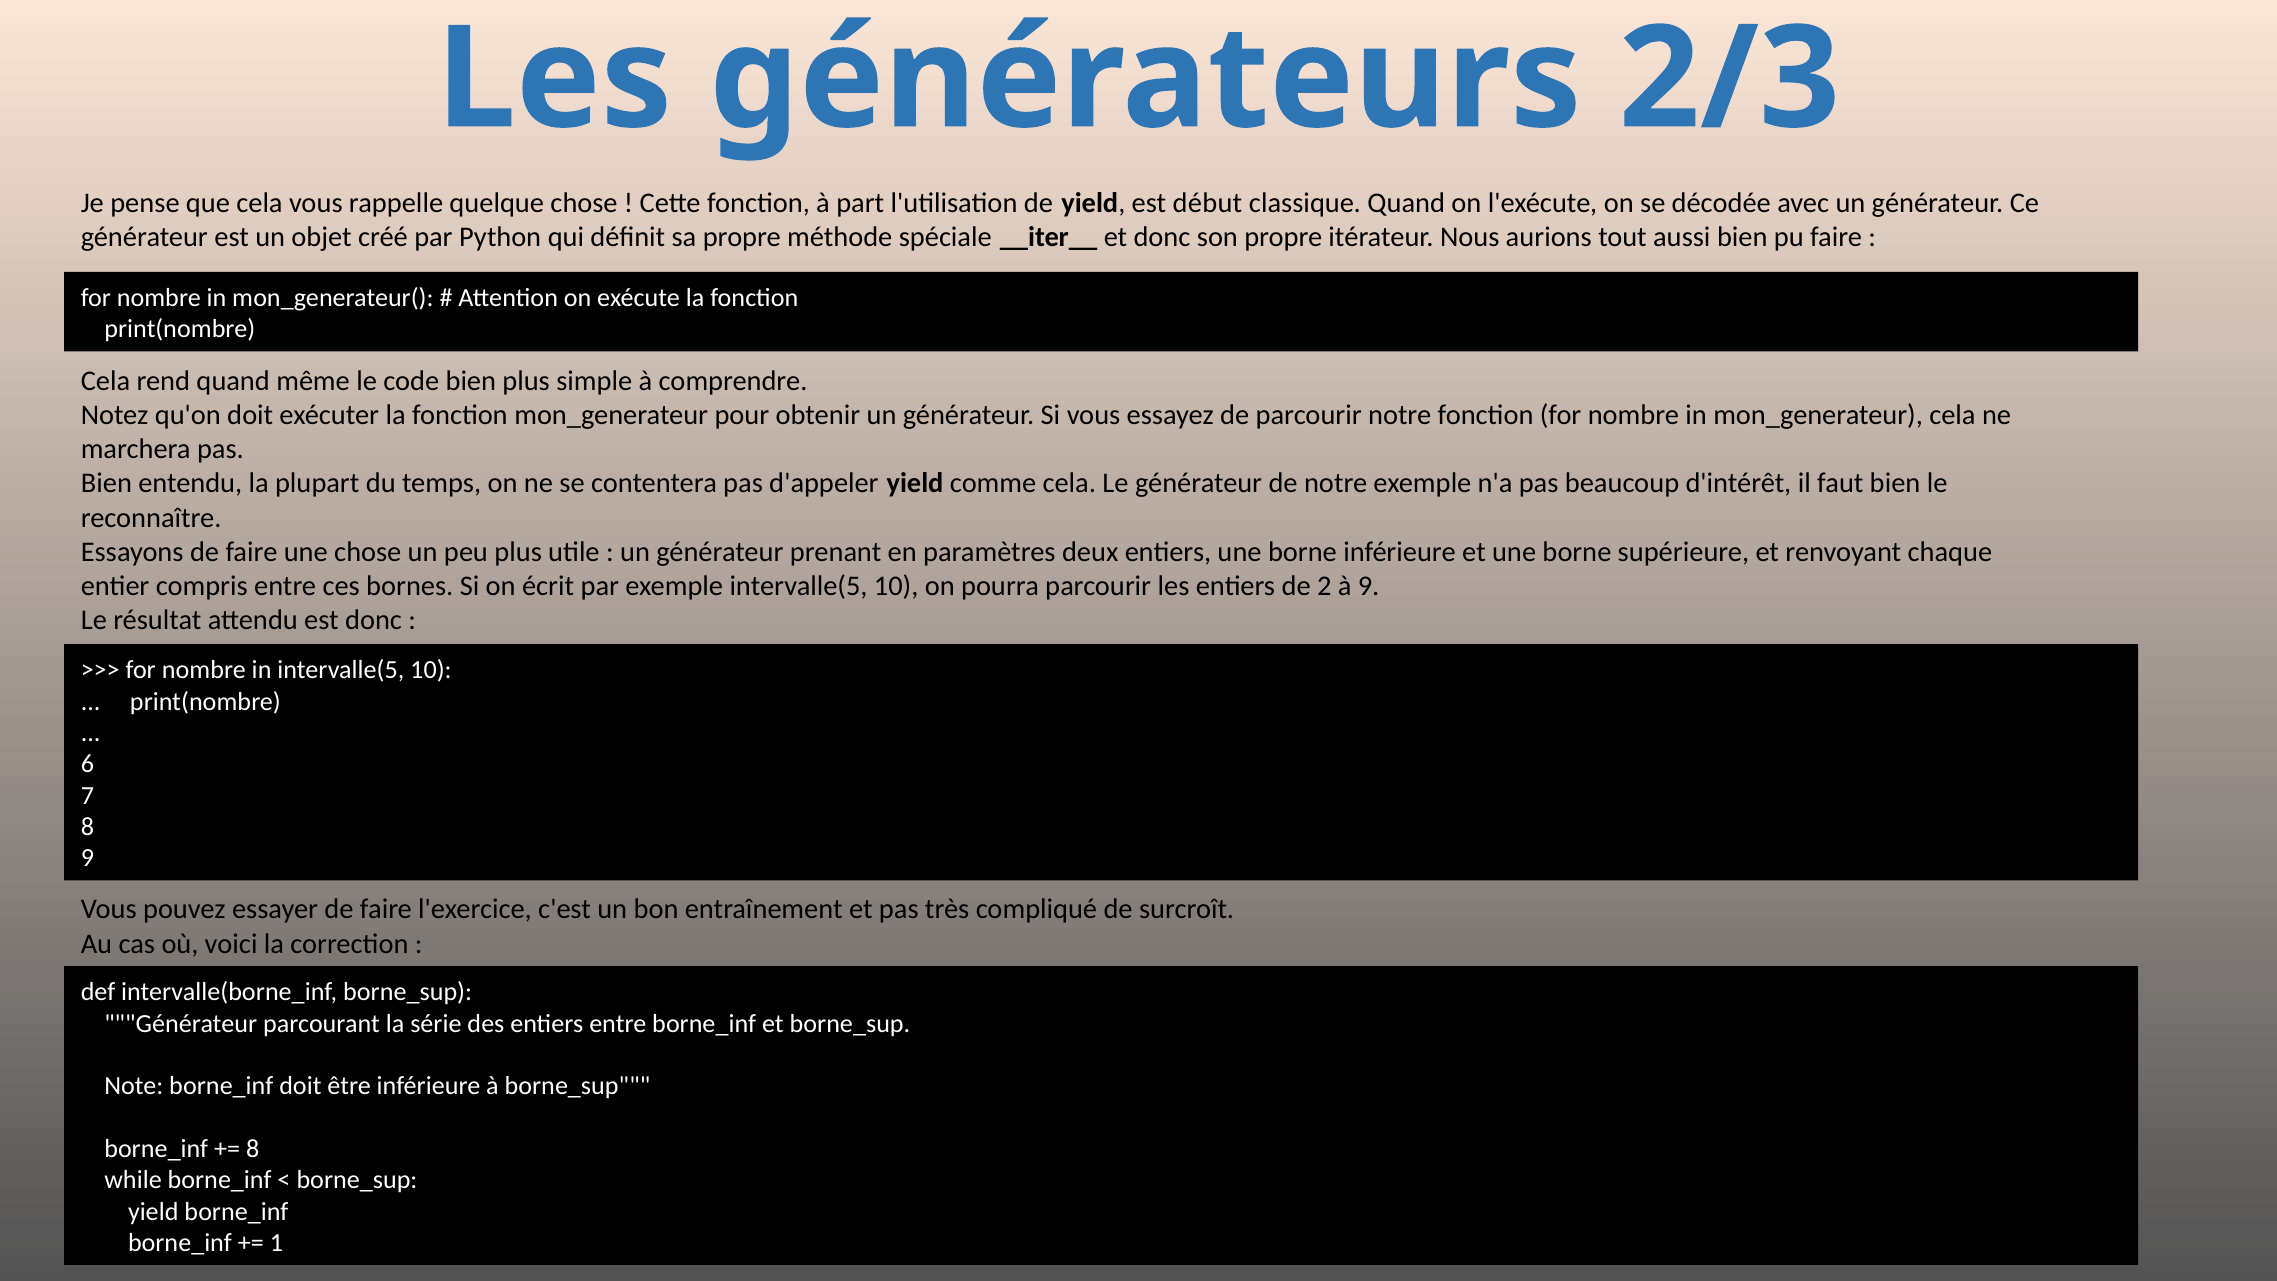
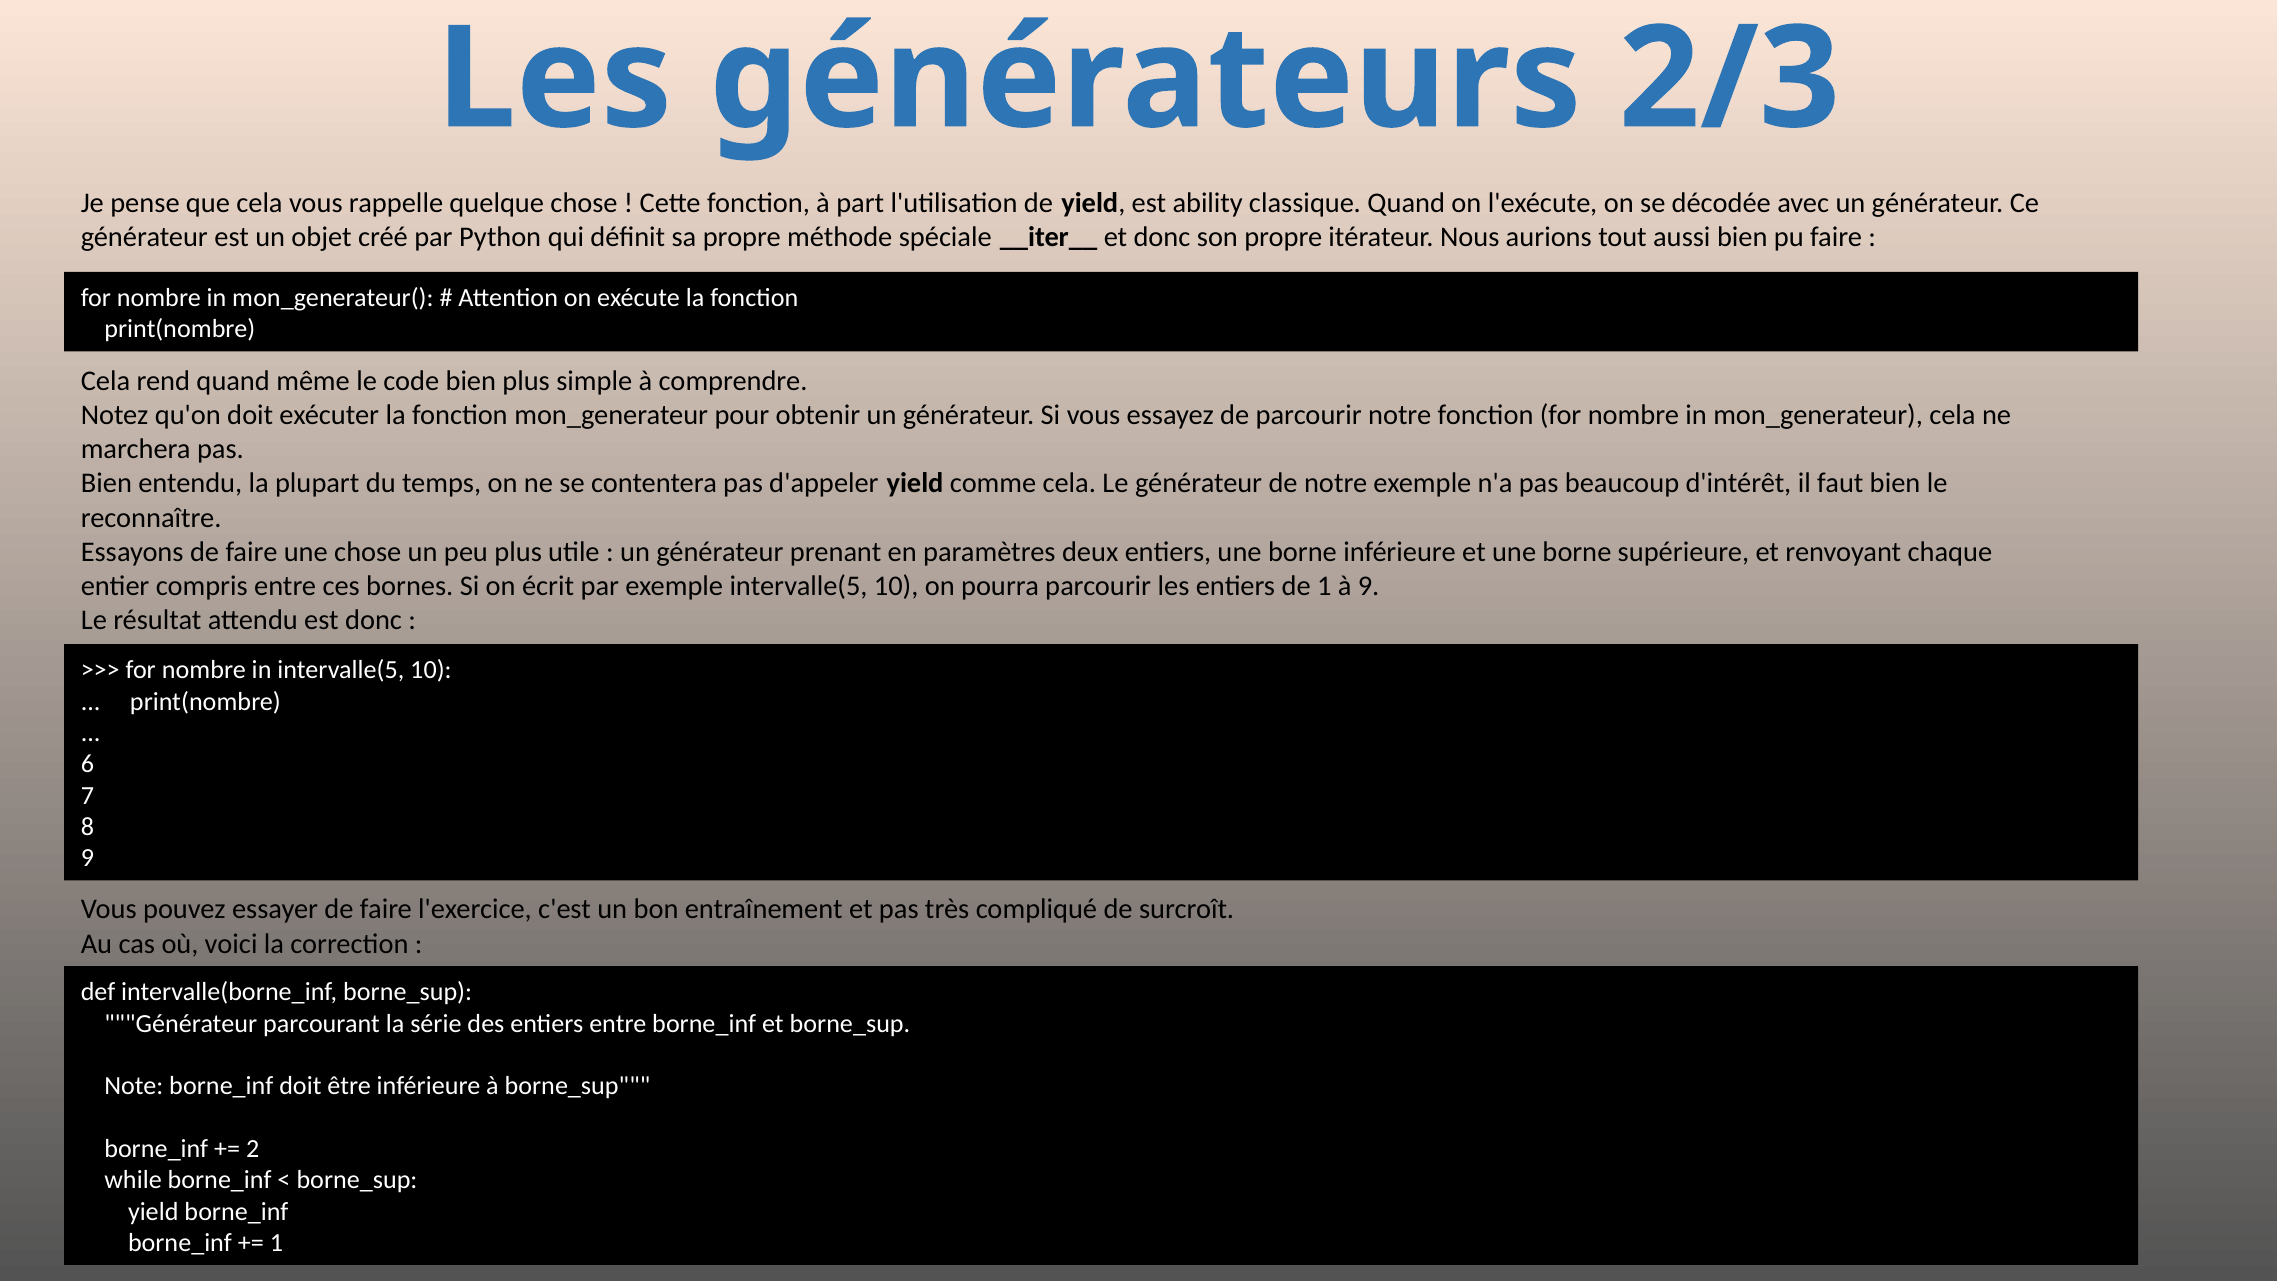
début: début -> ability
de 2: 2 -> 1
8 at (253, 1149): 8 -> 2
